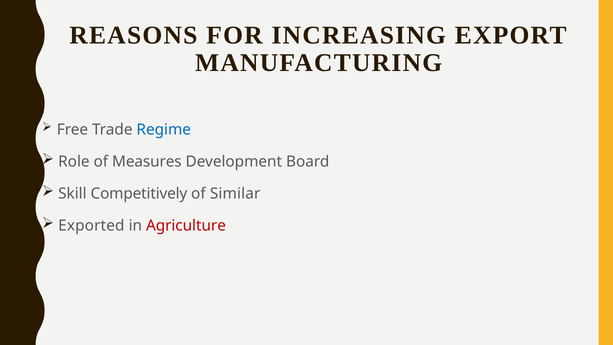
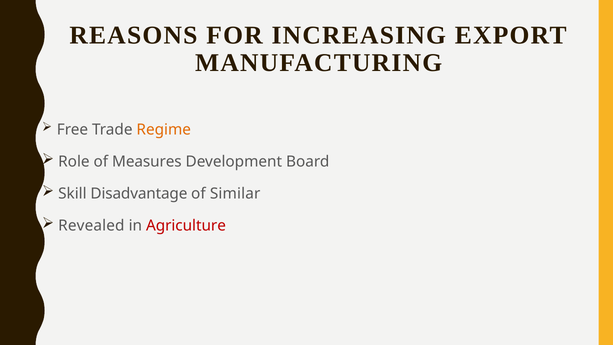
Regime colour: blue -> orange
Competitively: Competitively -> Disadvantage
Exported: Exported -> Revealed
